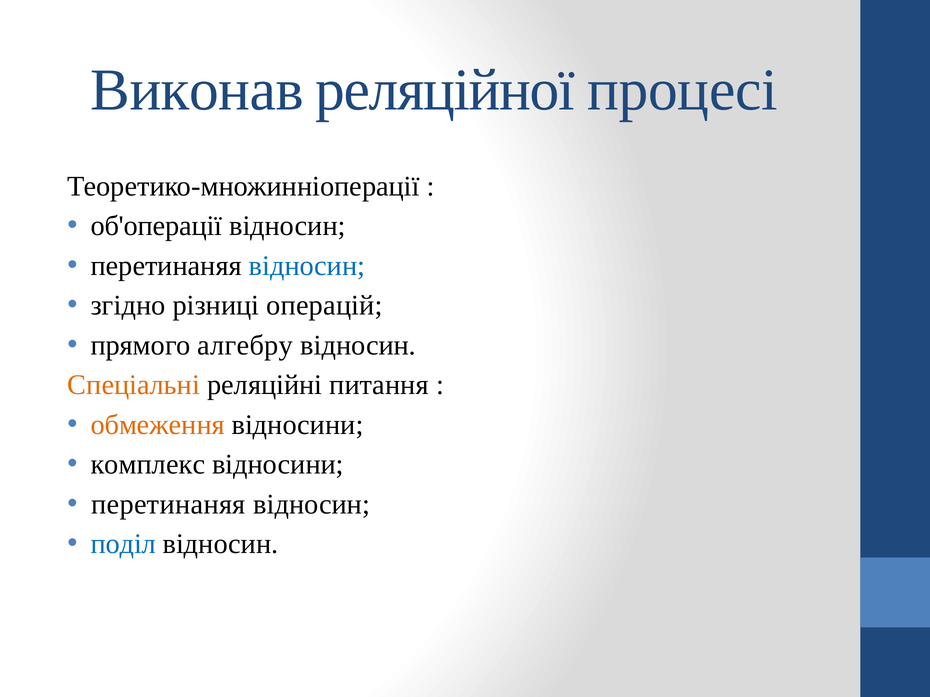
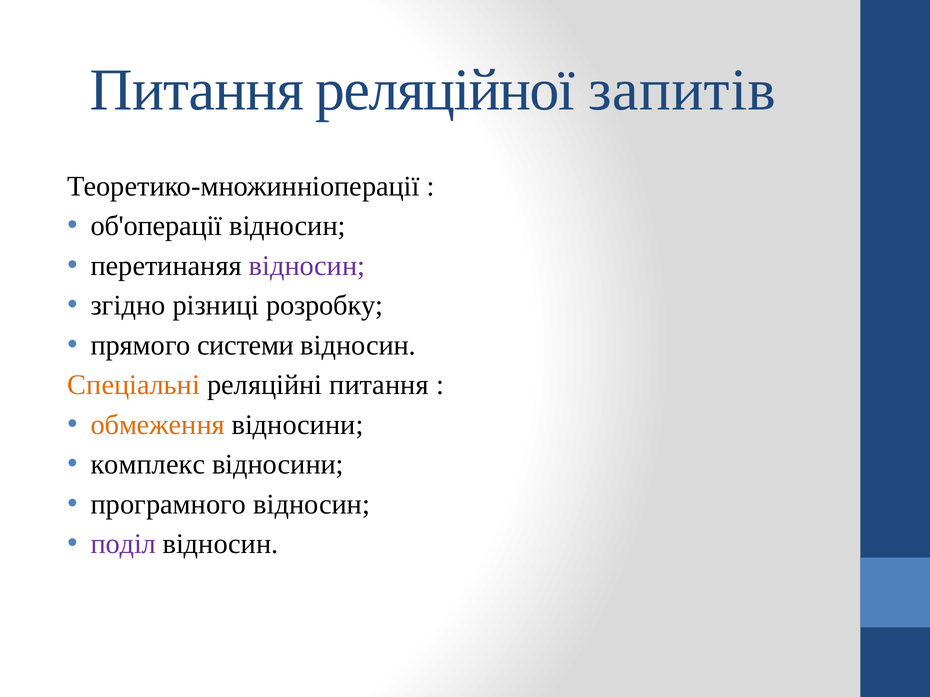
Виконав at (197, 90): Виконав -> Питання
процесі: процесі -> запитів
відносин at (307, 266) colour: blue -> purple
операцій: операцій -> розробку
алгебру: алгебру -> системи
перетинаняя at (168, 505): перетинаняя -> програмного
поділ colour: blue -> purple
